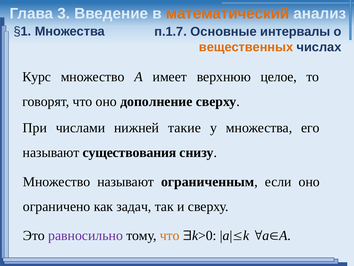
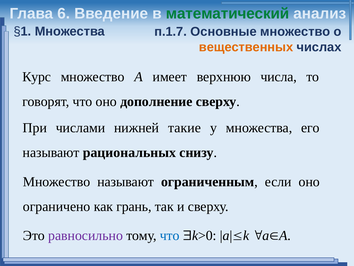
3: 3 -> 6
математический colour: orange -> green
Основные интервалы: интервалы -> множество
целое: целое -> числа
существования: существования -> рациональных
задач: задач -> грань
что at (170, 235) colour: orange -> blue
